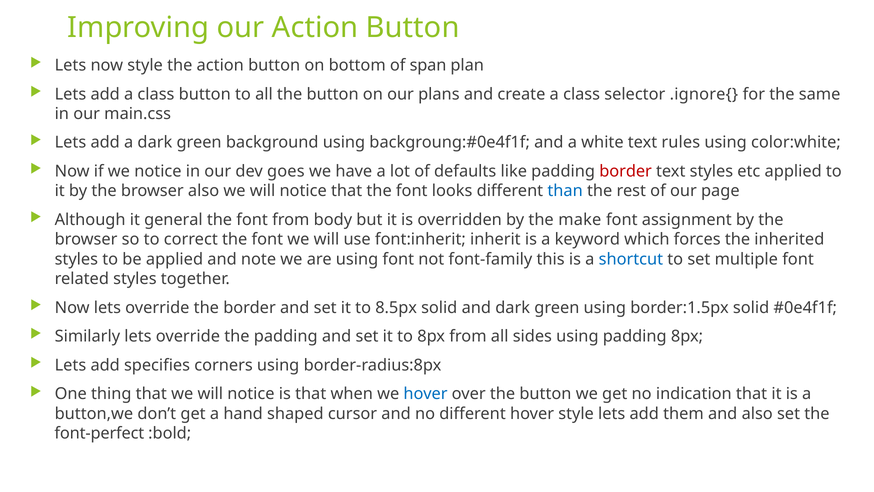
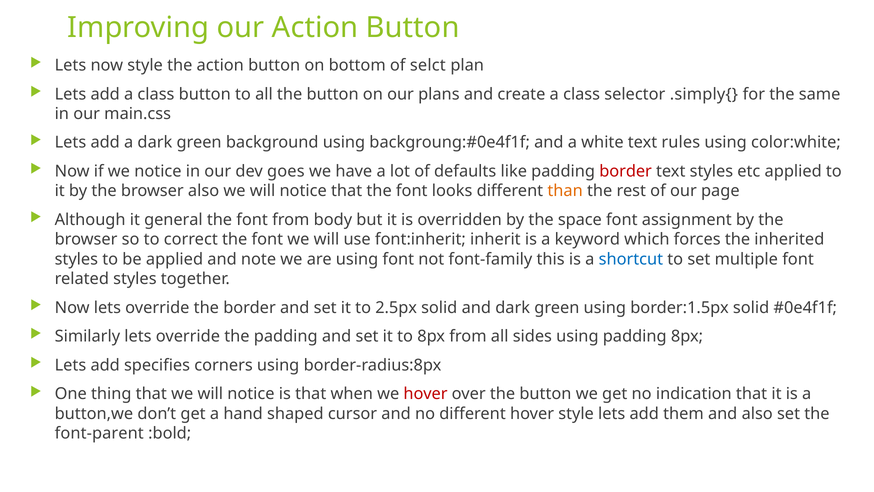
span: span -> selct
.ignore{: .ignore{ -> .simply{
than colour: blue -> orange
make: make -> space
8.5px: 8.5px -> 2.5px
hover at (425, 394) colour: blue -> red
font-perfect: font-perfect -> font-parent
